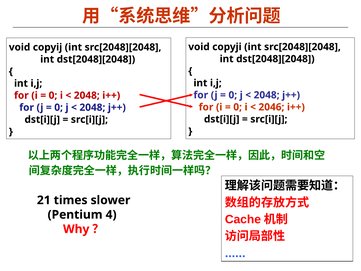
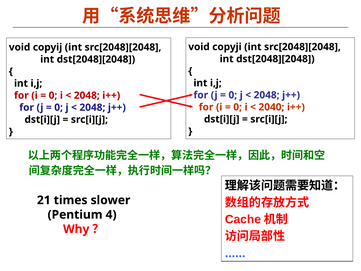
2046: 2046 -> 2040
